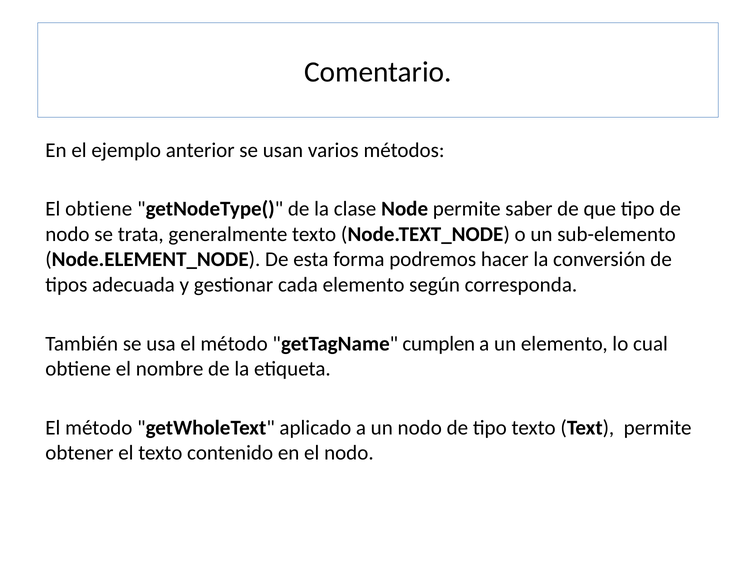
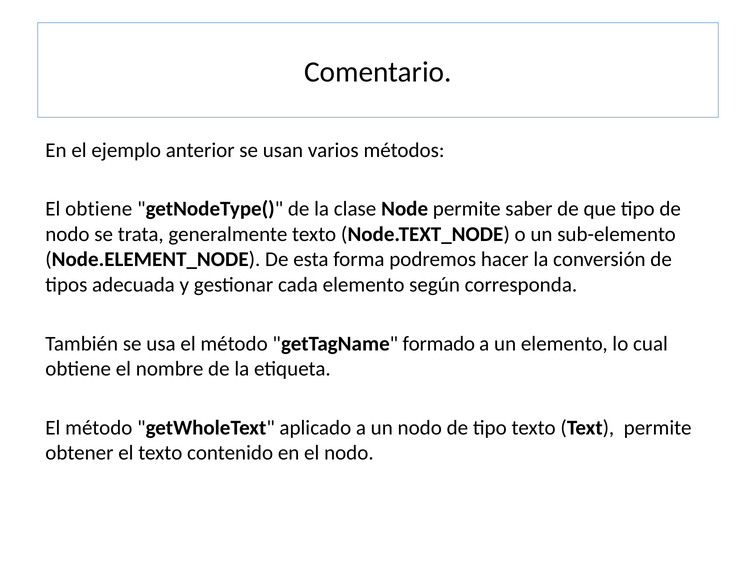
cumplen: cumplen -> formado
